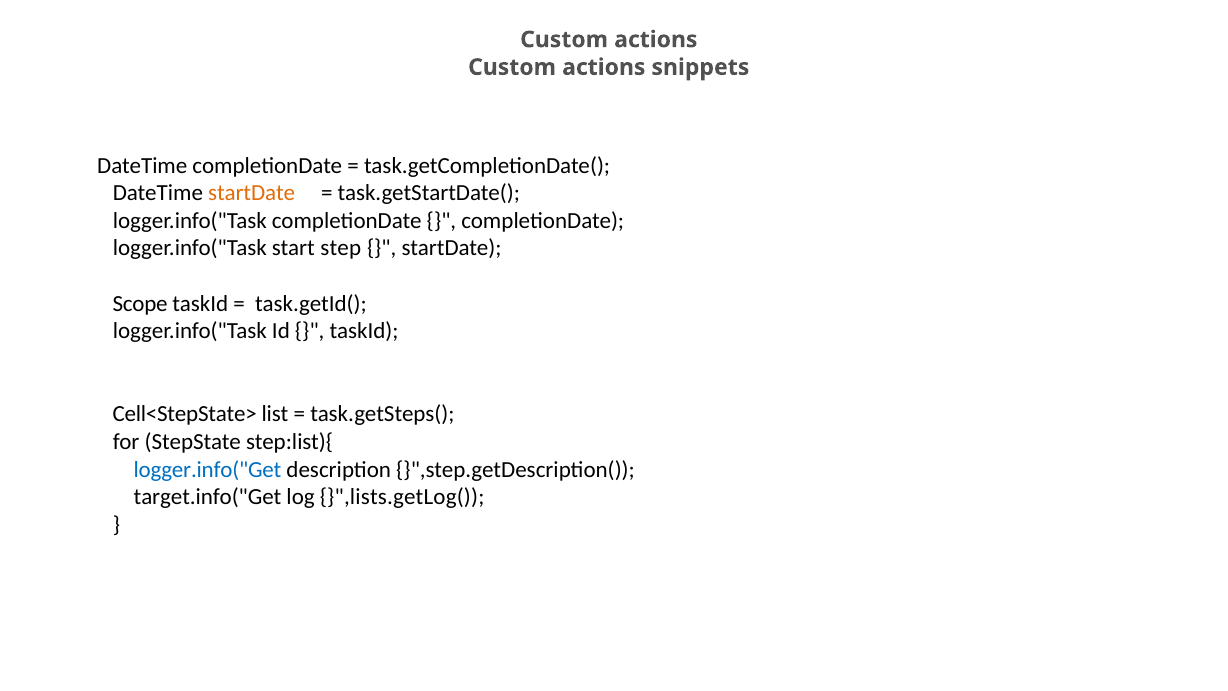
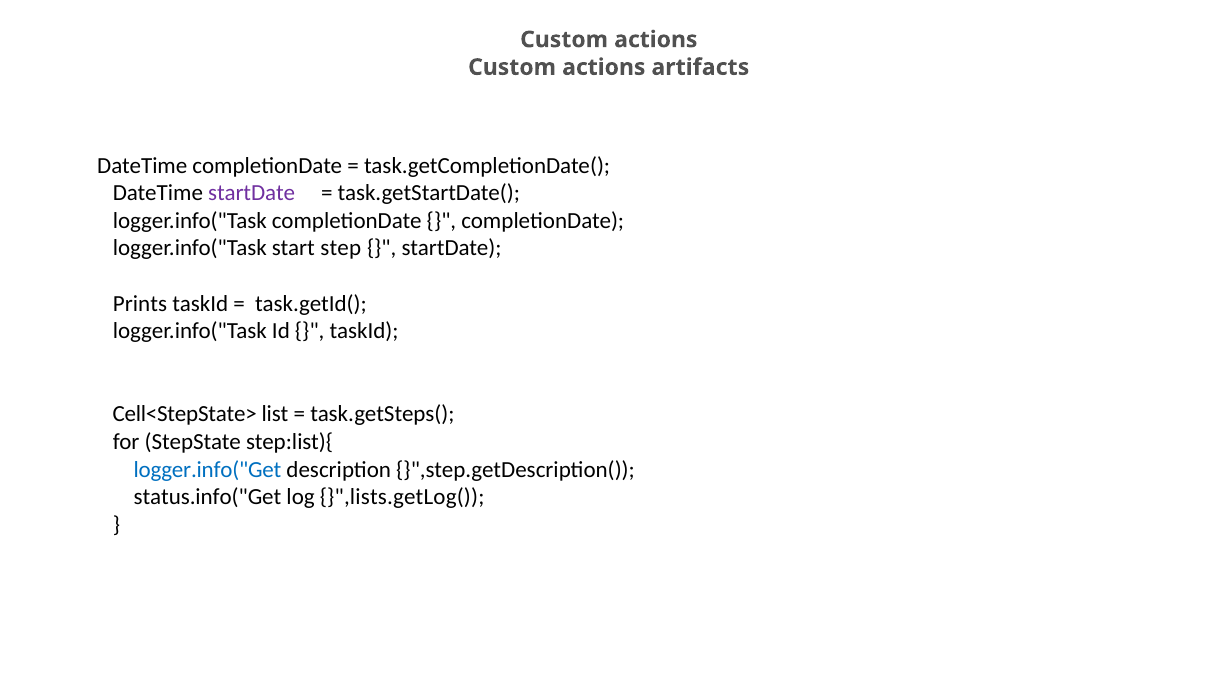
snippets: snippets -> artifacts
startDate at (252, 193) colour: orange -> purple
Scope: Scope -> Prints
target.info("Get: target.info("Get -> status.info("Get
